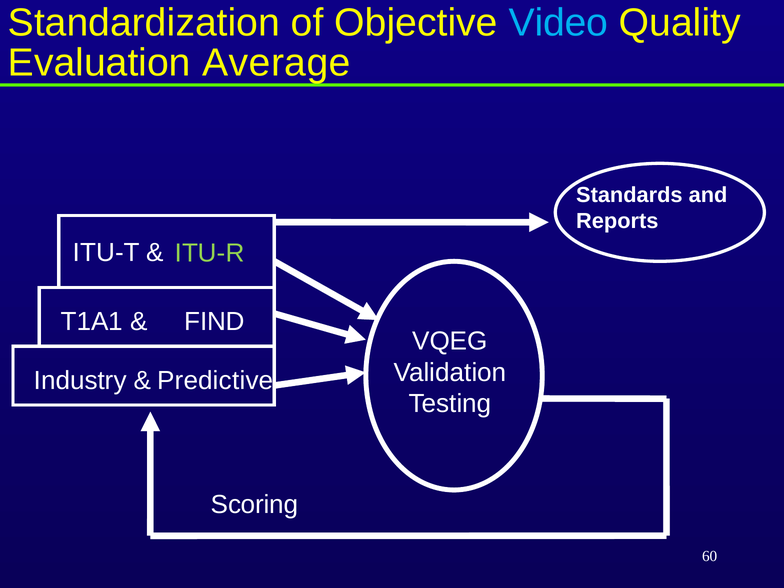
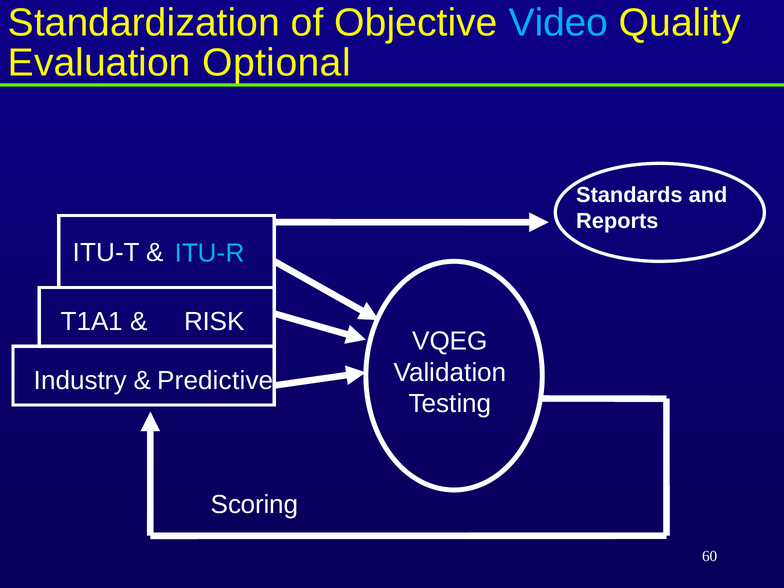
Average: Average -> Optional
ITU-R colour: light green -> light blue
FIND: FIND -> RISK
